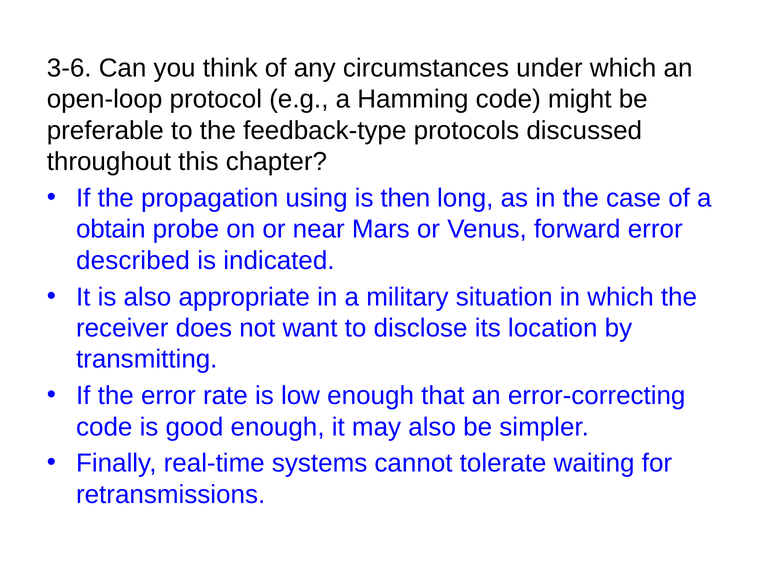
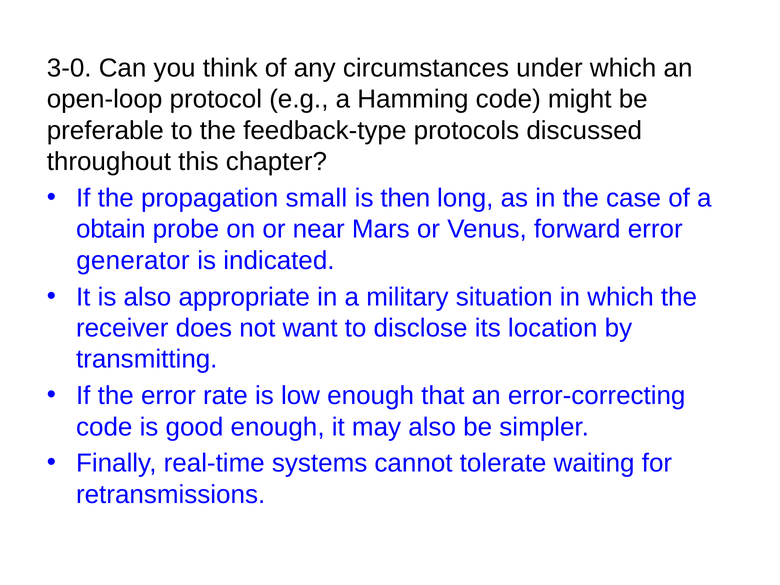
3-6: 3-6 -> 3-0
using: using -> small
described: described -> generator
